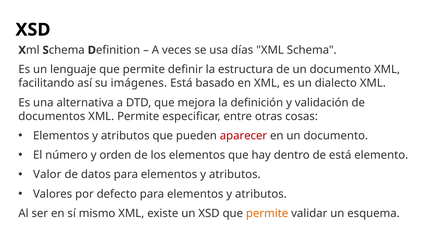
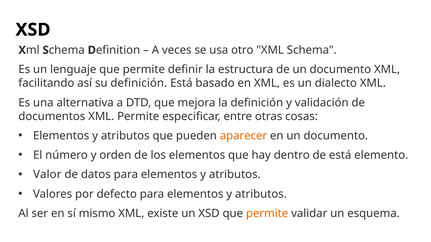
días: días -> otro
su imágenes: imágenes -> definición
aparecer colour: red -> orange
